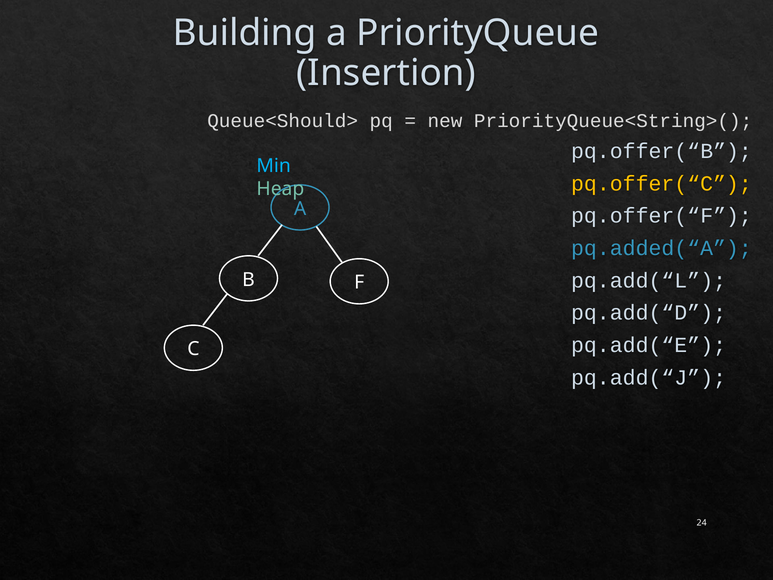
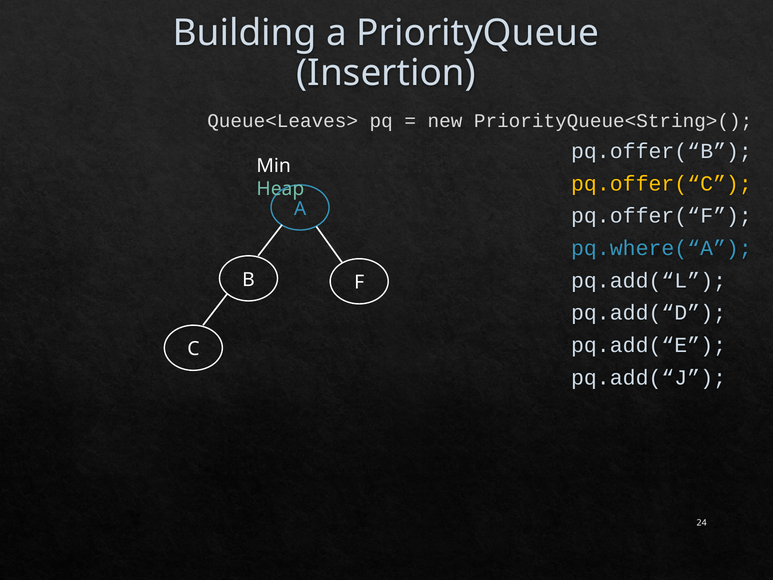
Queue<Should>: Queue<Should> -> Queue<Leaves>
Min colour: light blue -> white
pq.added(“A: pq.added(“A -> pq.where(“A
